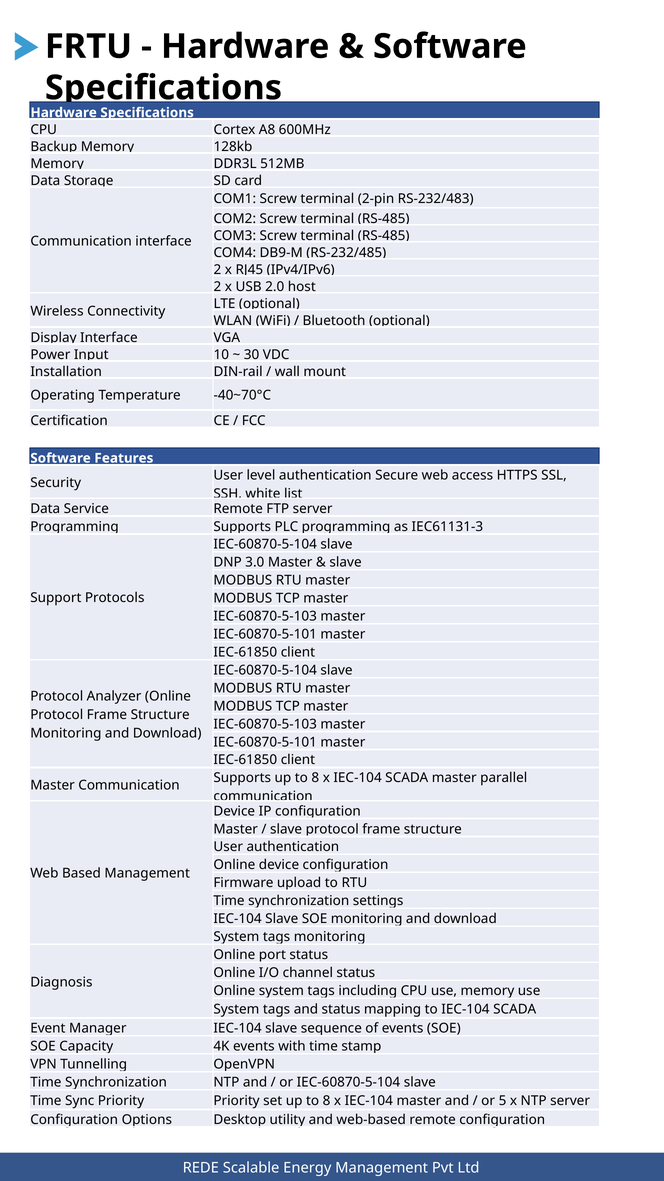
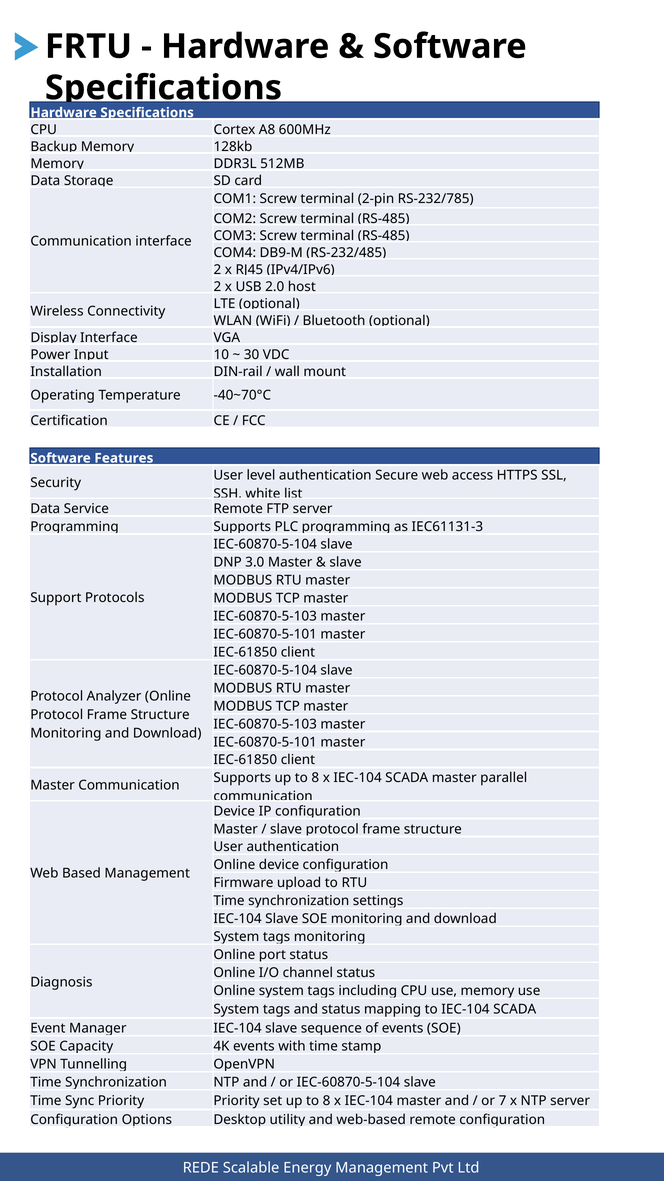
RS-232/483: RS-232/483 -> RS-232/785
5: 5 -> 7
